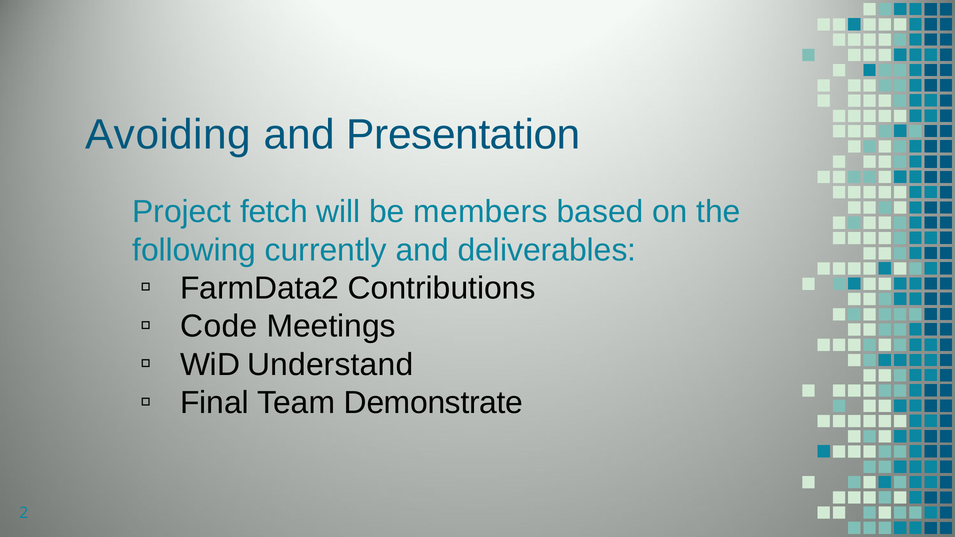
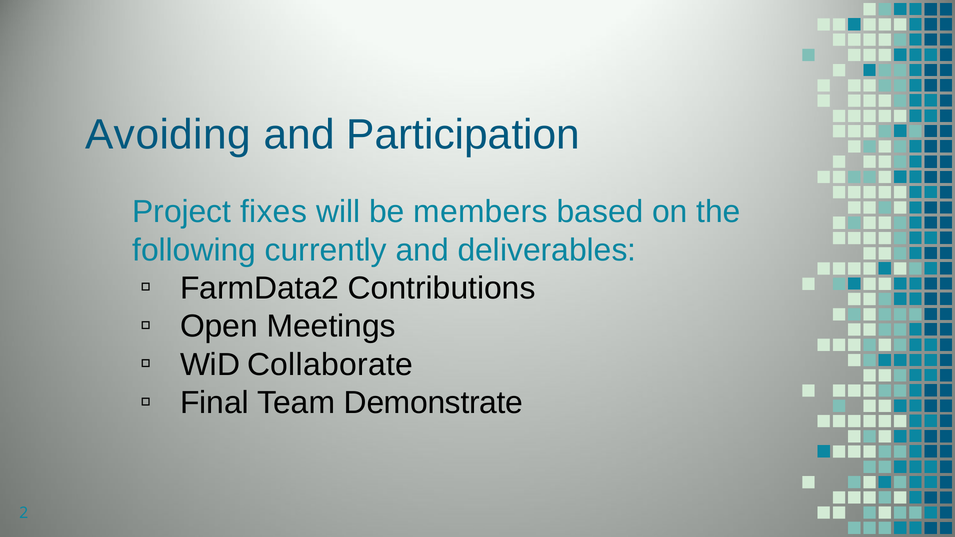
Presentation: Presentation -> Participation
fetch: fetch -> fixes
Code: Code -> Open
Understand: Understand -> Collaborate
